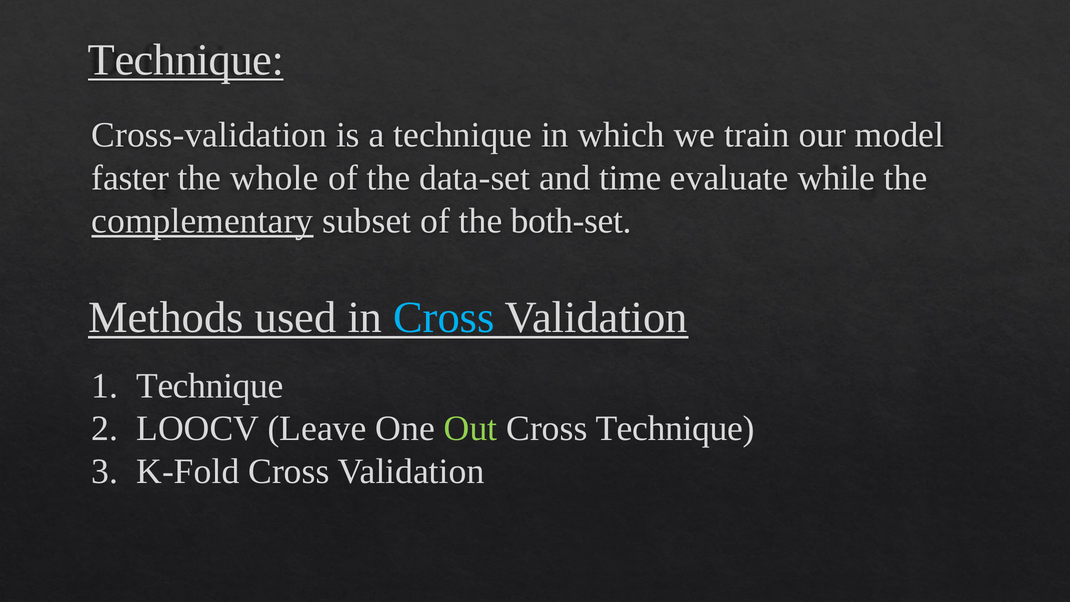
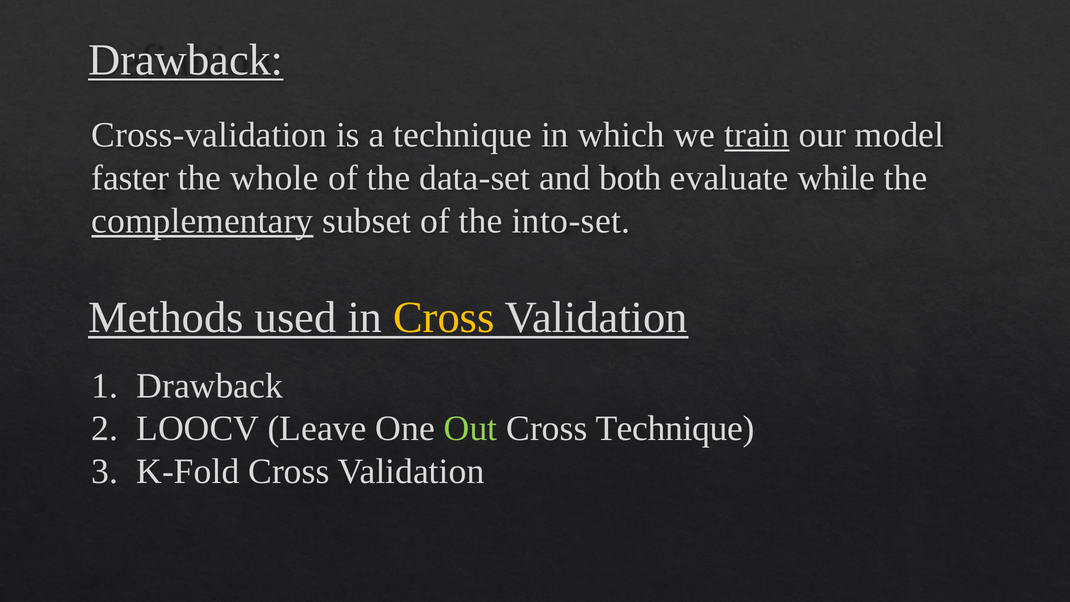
Technique at (186, 60): Technique -> Drawback
train underline: none -> present
time: time -> both
both-set: both-set -> into-set
Cross at (444, 318) colour: light blue -> yellow
Technique at (210, 386): Technique -> Drawback
